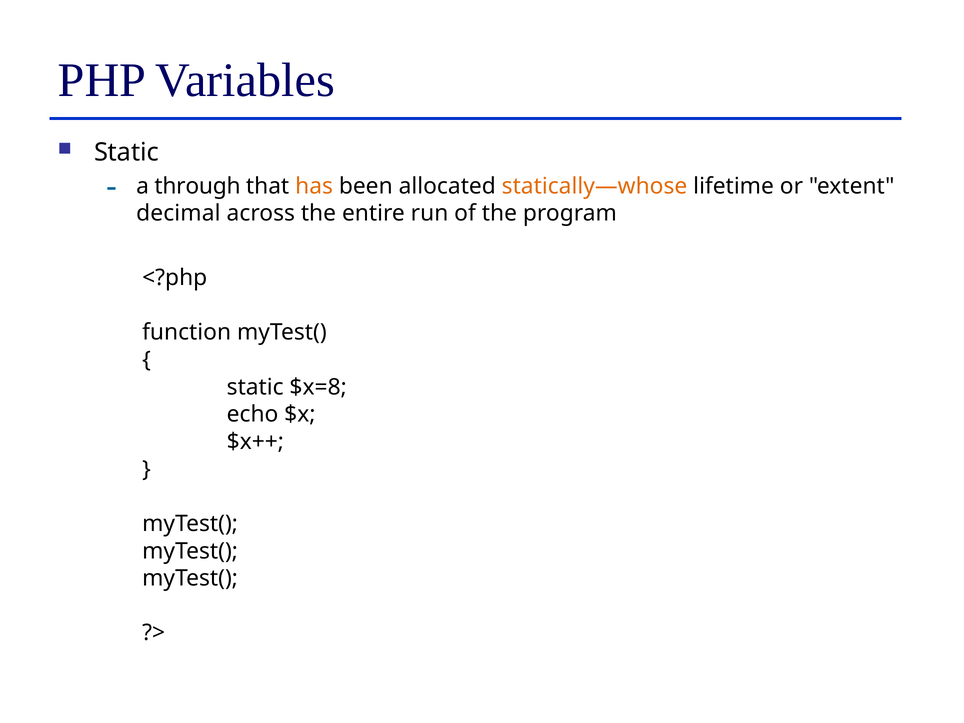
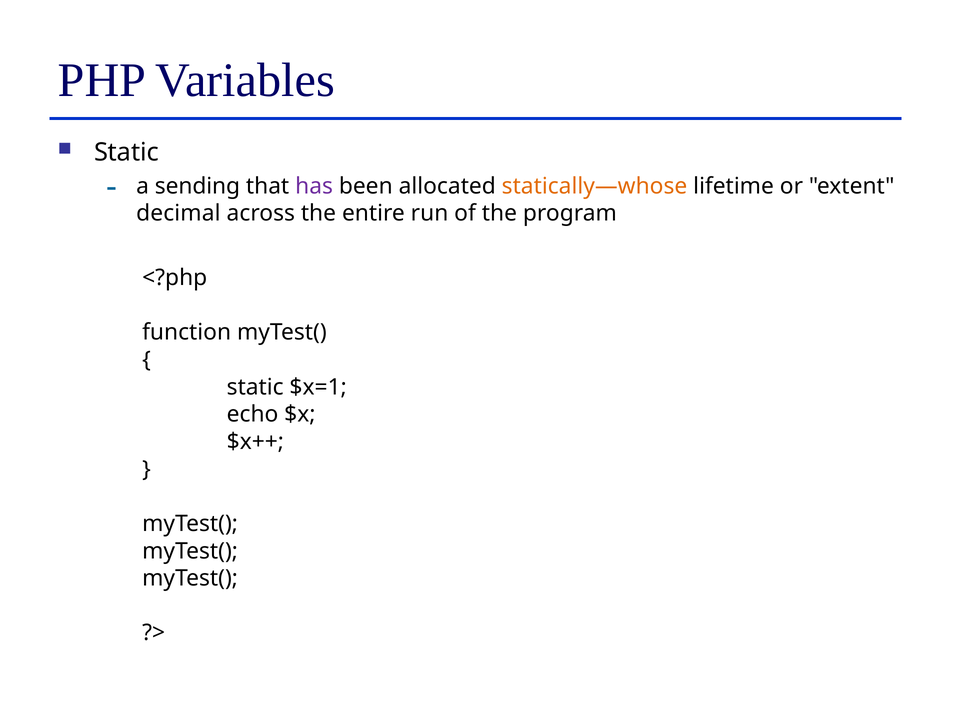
through: through -> sending
has colour: orange -> purple
$x=8: $x=8 -> $x=1
